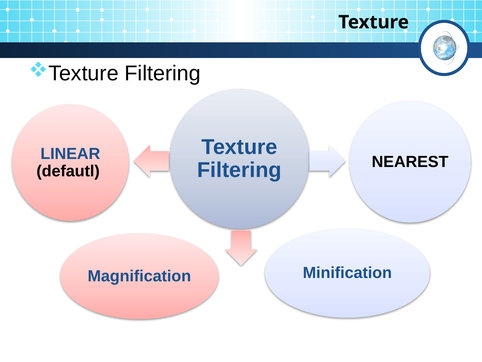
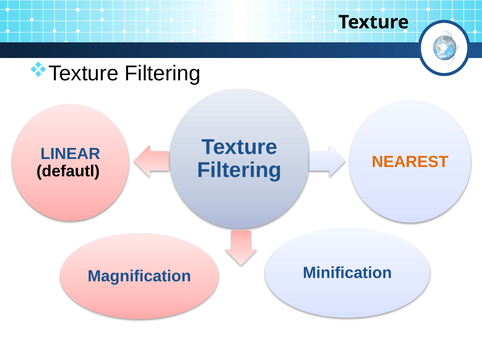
NEAREST colour: black -> orange
